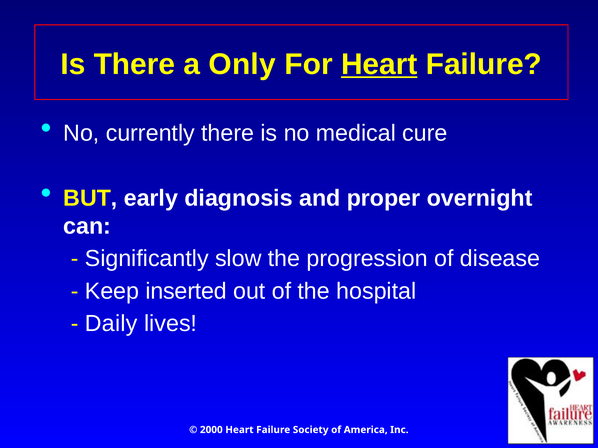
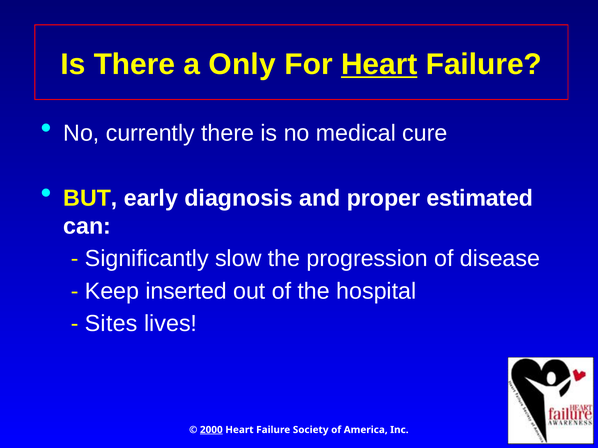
overnight: overnight -> estimated
Daily: Daily -> Sites
2000 underline: none -> present
